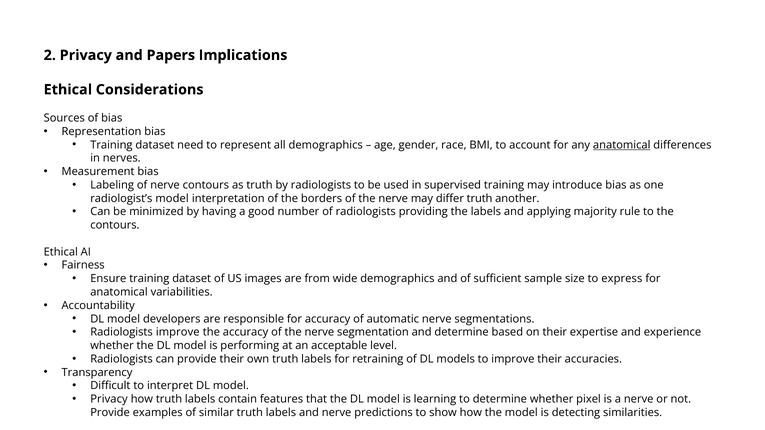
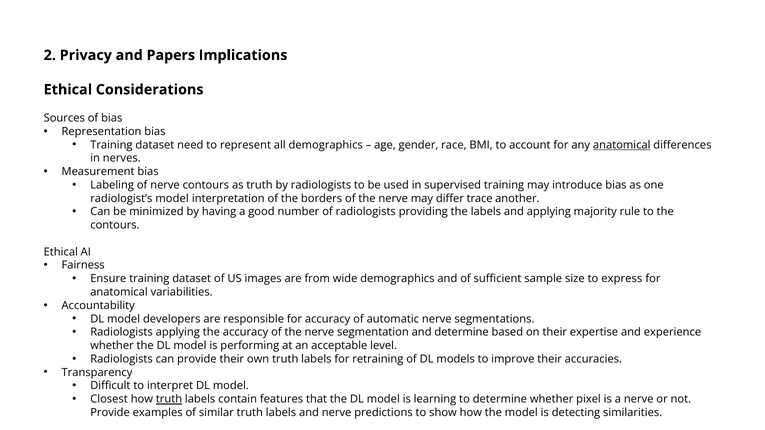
differ truth: truth -> trace
Radiologists improve: improve -> applying
Privacy at (109, 399): Privacy -> Closest
truth at (169, 399) underline: none -> present
